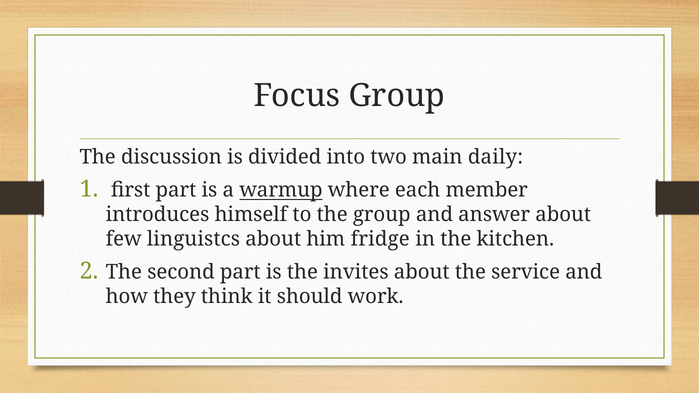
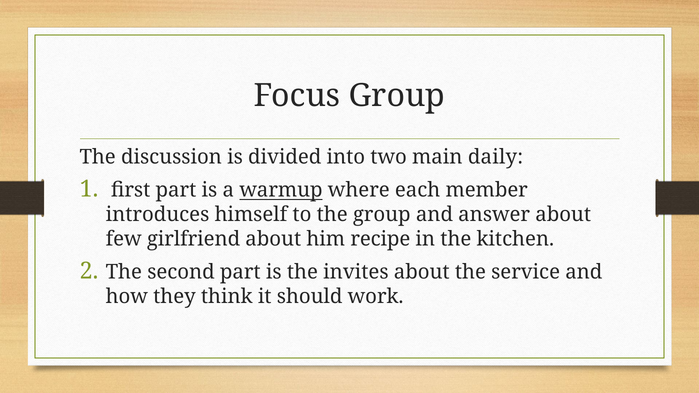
linguistcs: linguistcs -> girlfriend
fridge: fridge -> recipe
